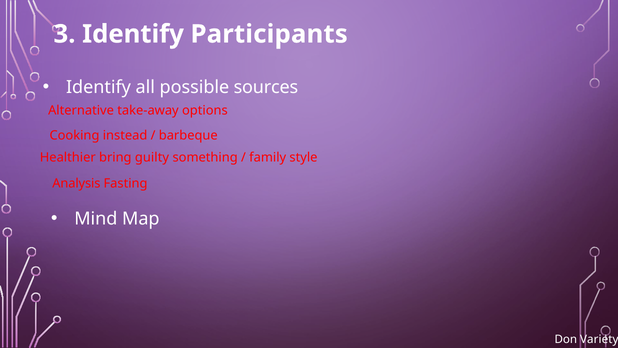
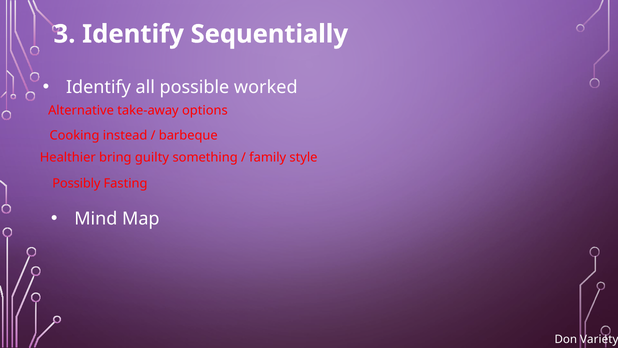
Participants: Participants -> Sequentially
sources: sources -> worked
Analysis: Analysis -> Possibly
